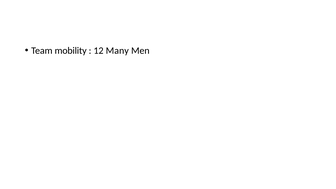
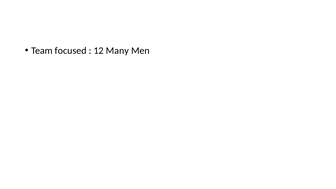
mobility: mobility -> focused
